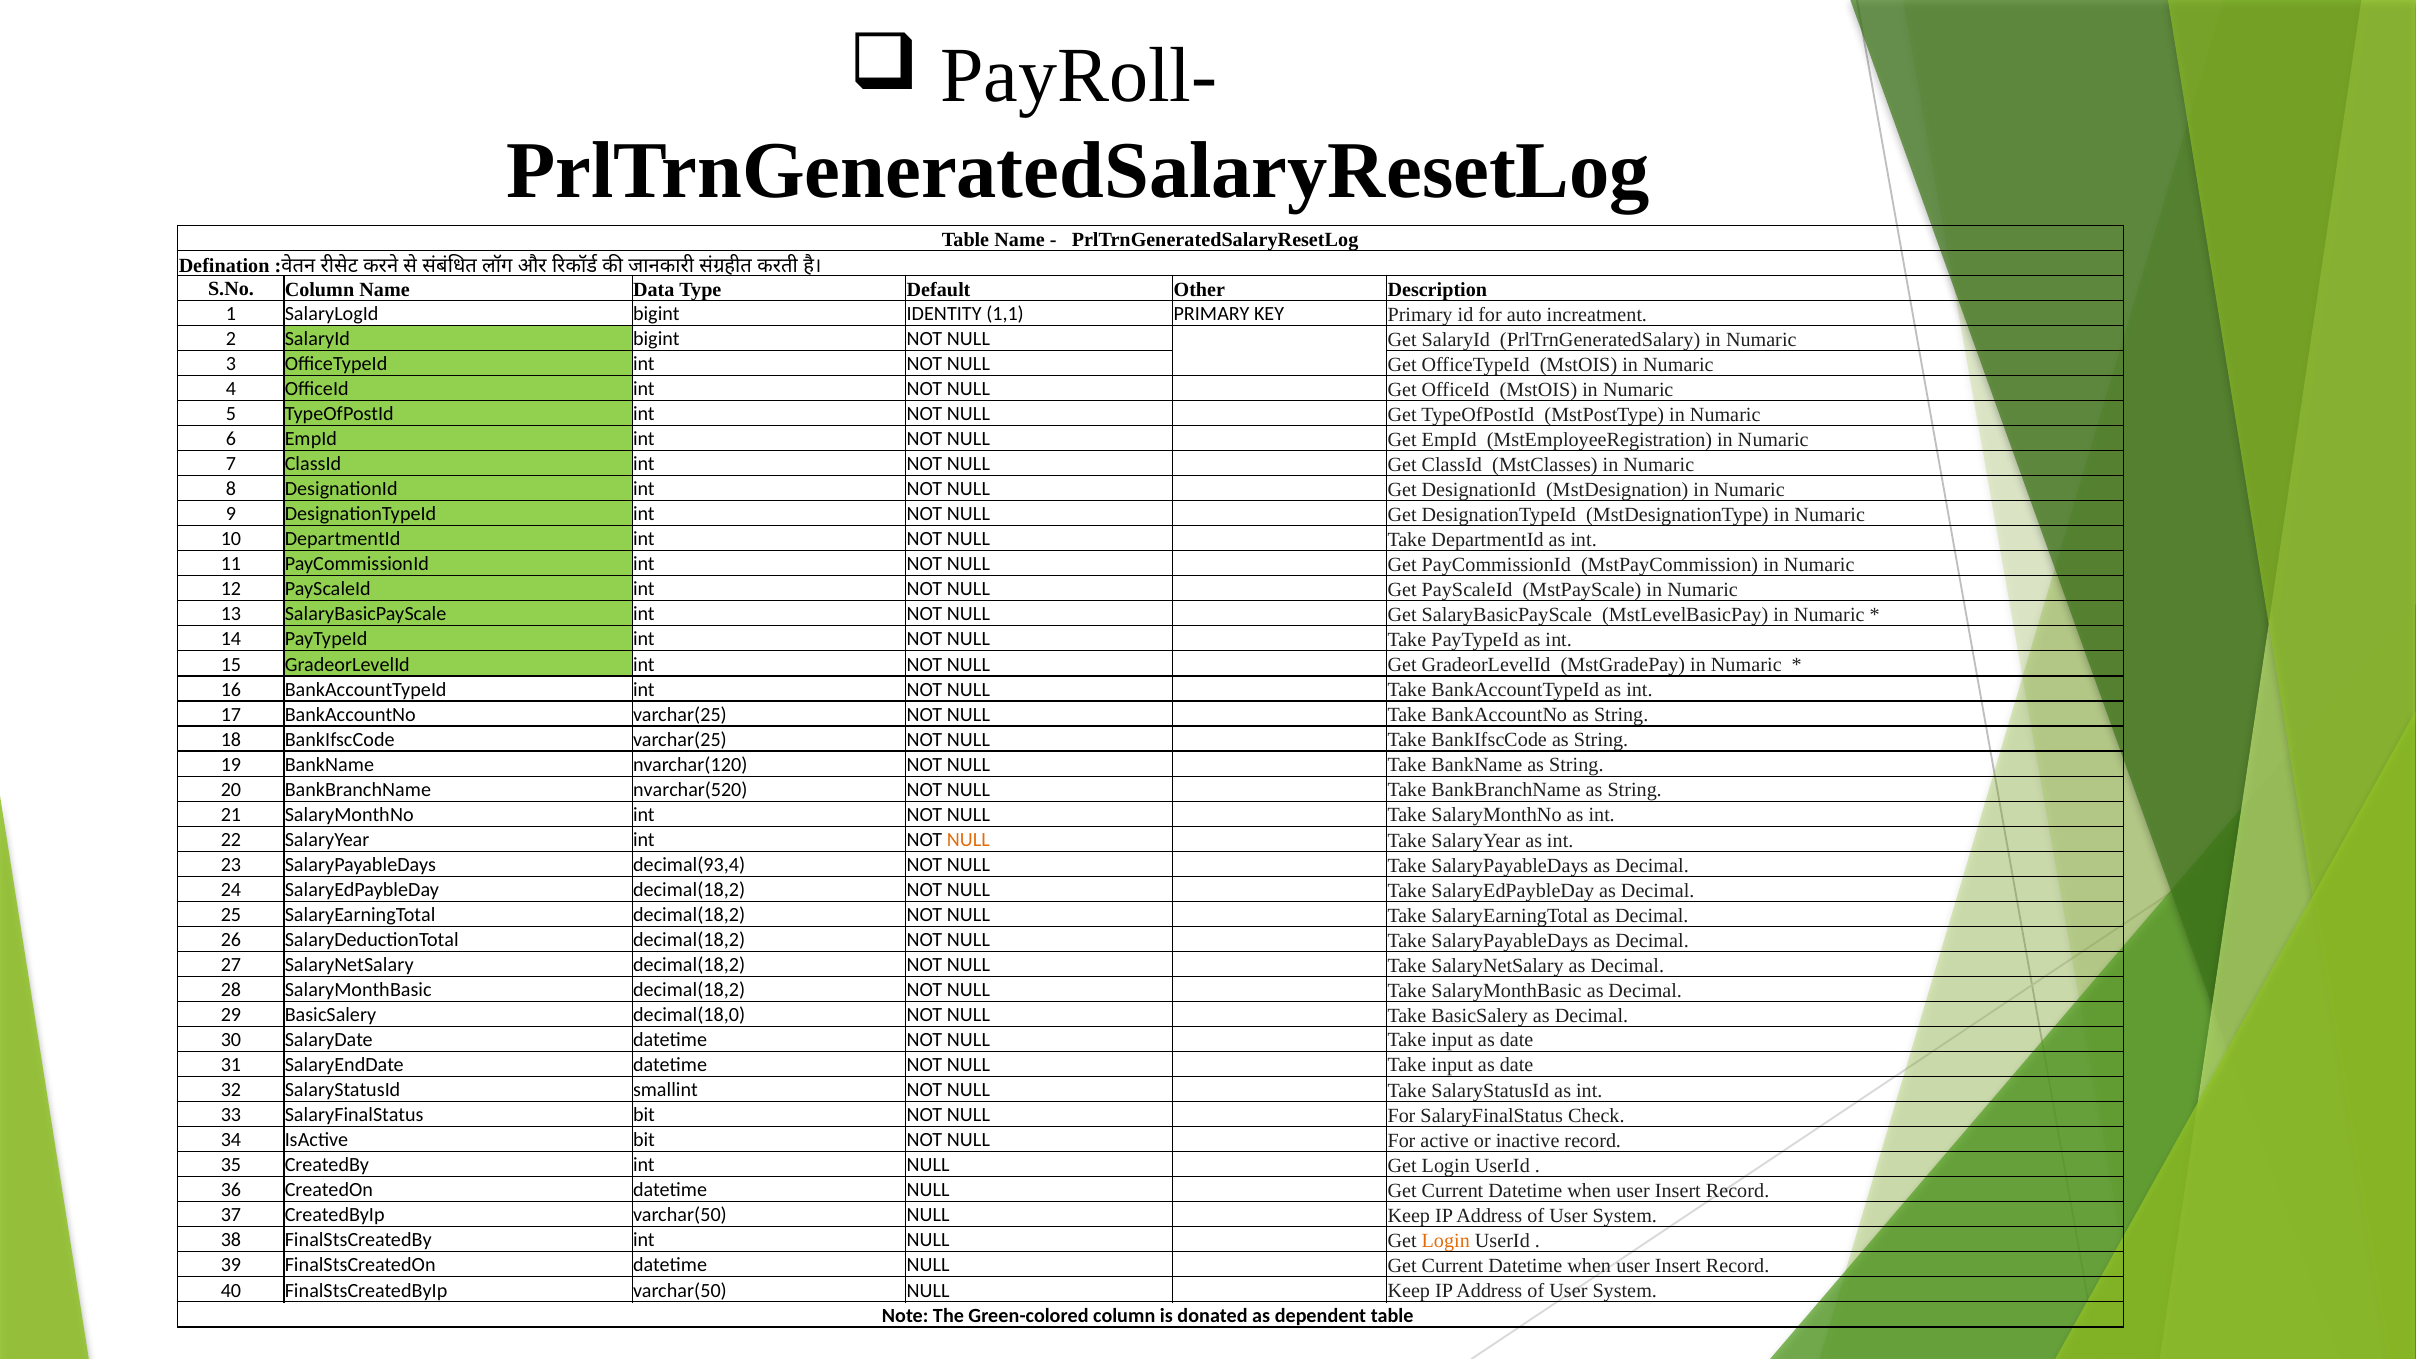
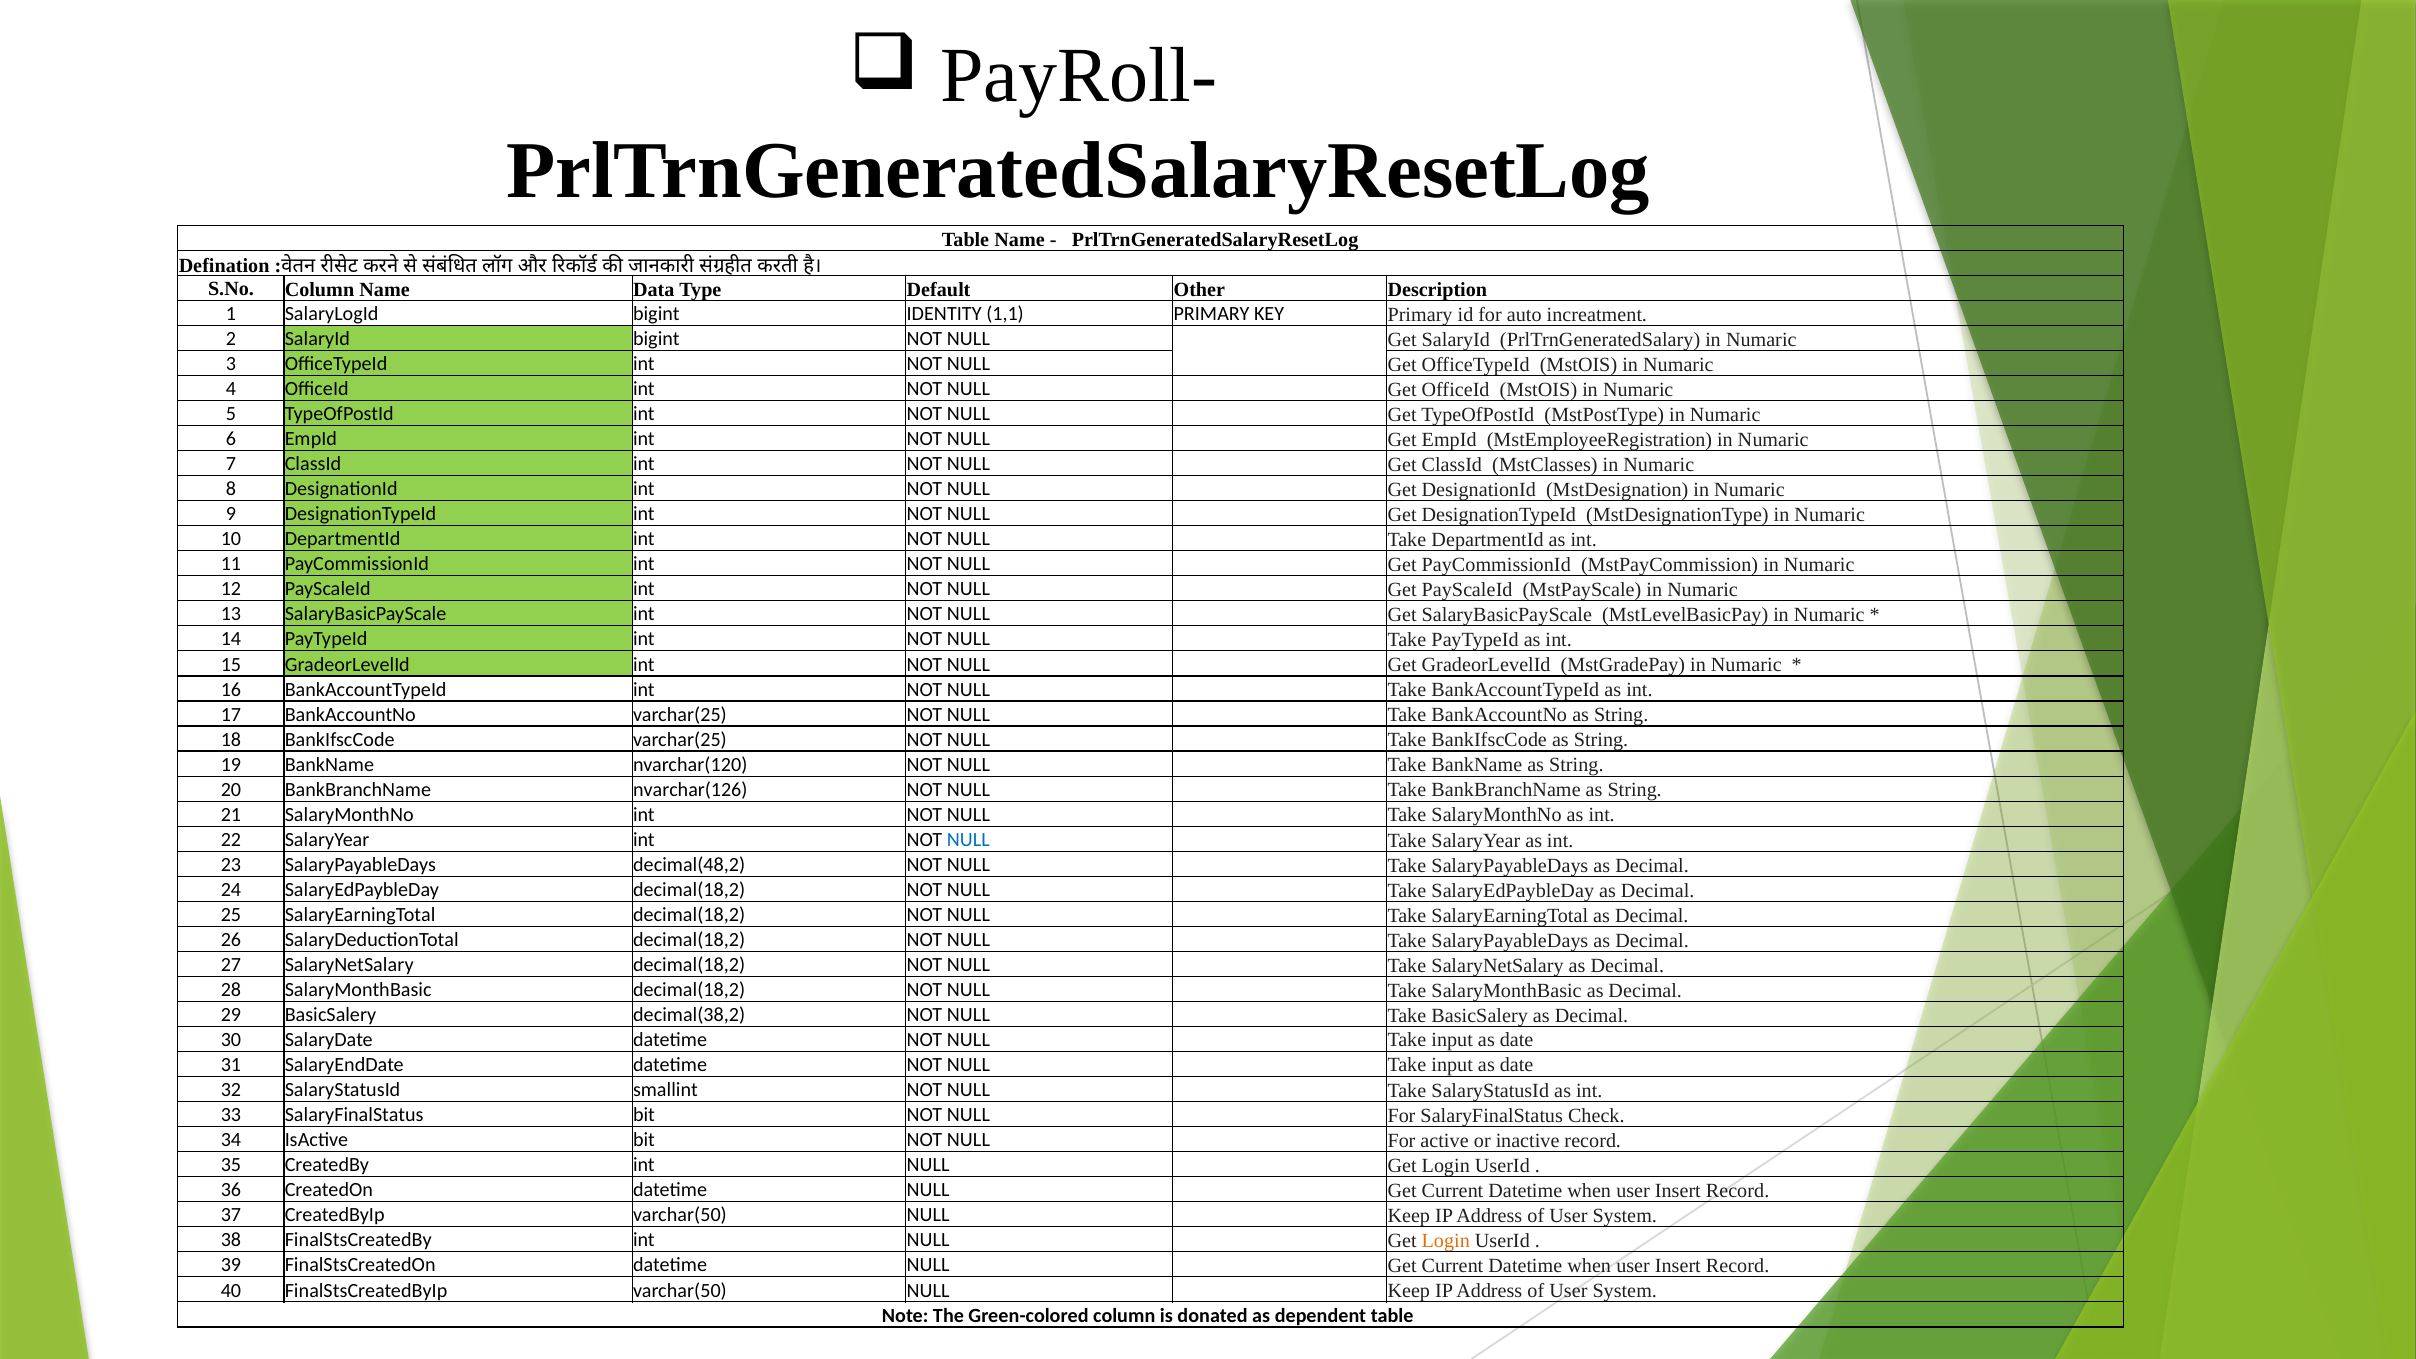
nvarchar(520: nvarchar(520 -> nvarchar(126
NULL at (968, 840) colour: orange -> blue
decimal(93,4: decimal(93,4 -> decimal(48,2
decimal(18,0: decimal(18,0 -> decimal(38,2
